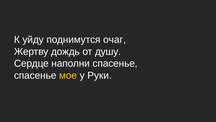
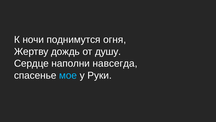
уйду: уйду -> ночи
очаг: очаг -> огня
наполни спасенье: спасенье -> навсегда
мое colour: yellow -> light blue
